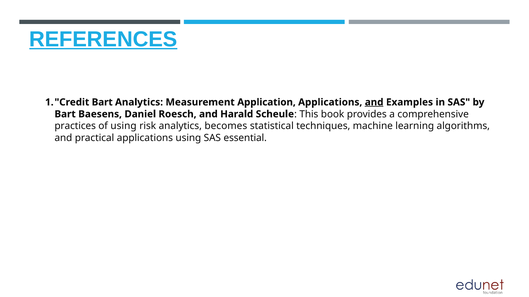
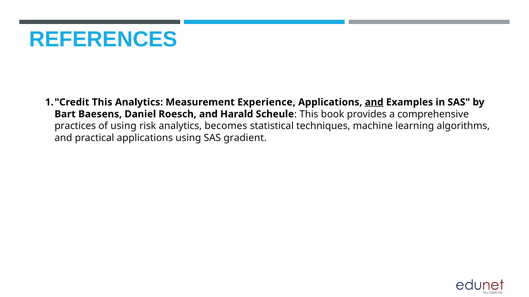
REFERENCES underline: present -> none
Bart at (102, 102): Bart -> This
Application: Application -> Experience
essential: essential -> gradient
